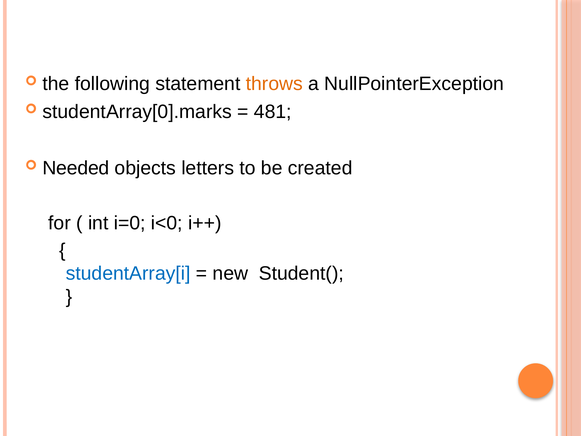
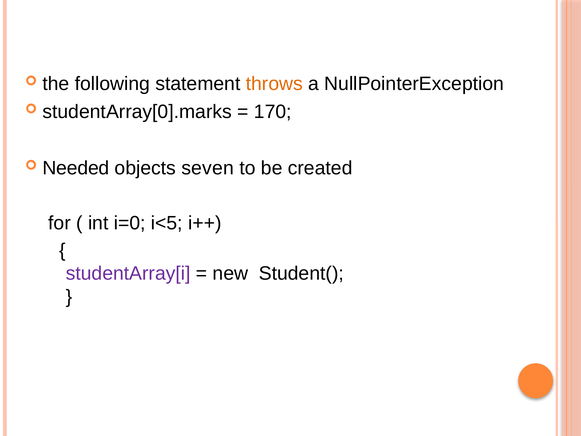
481: 481 -> 170
letters: letters -> seven
i<0: i<0 -> i<5
studentArray[i colour: blue -> purple
